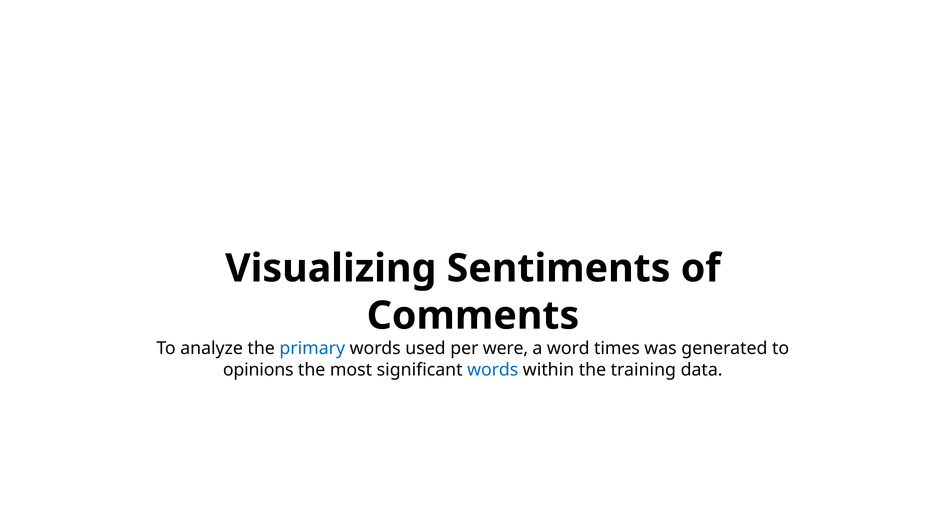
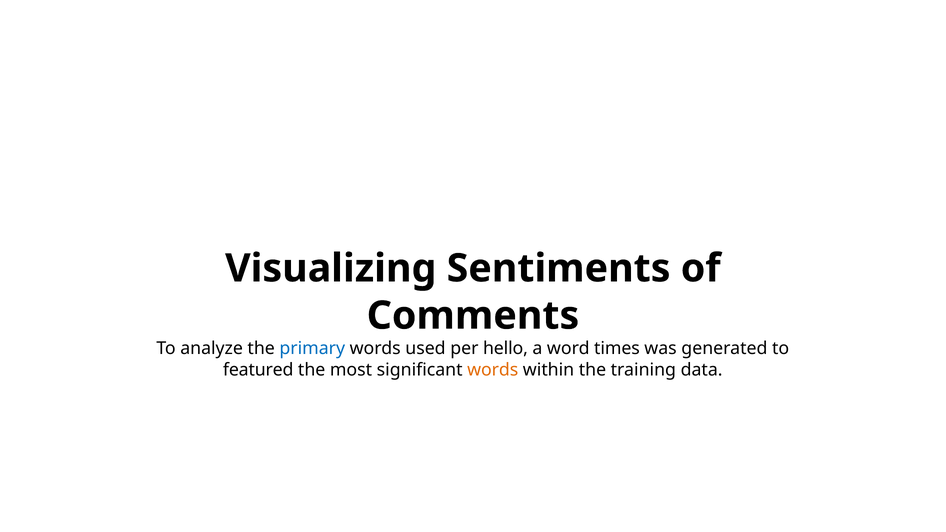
were: were -> hello
opinions: opinions -> featured
words at (493, 370) colour: blue -> orange
